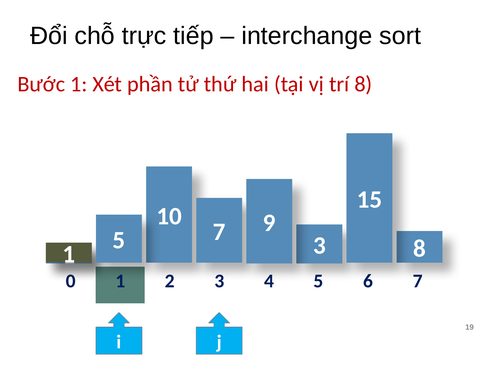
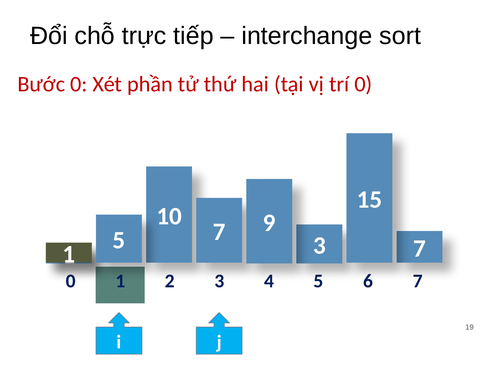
Bước 1: 1 -> 0
trí 8: 8 -> 0
3 8: 8 -> 7
